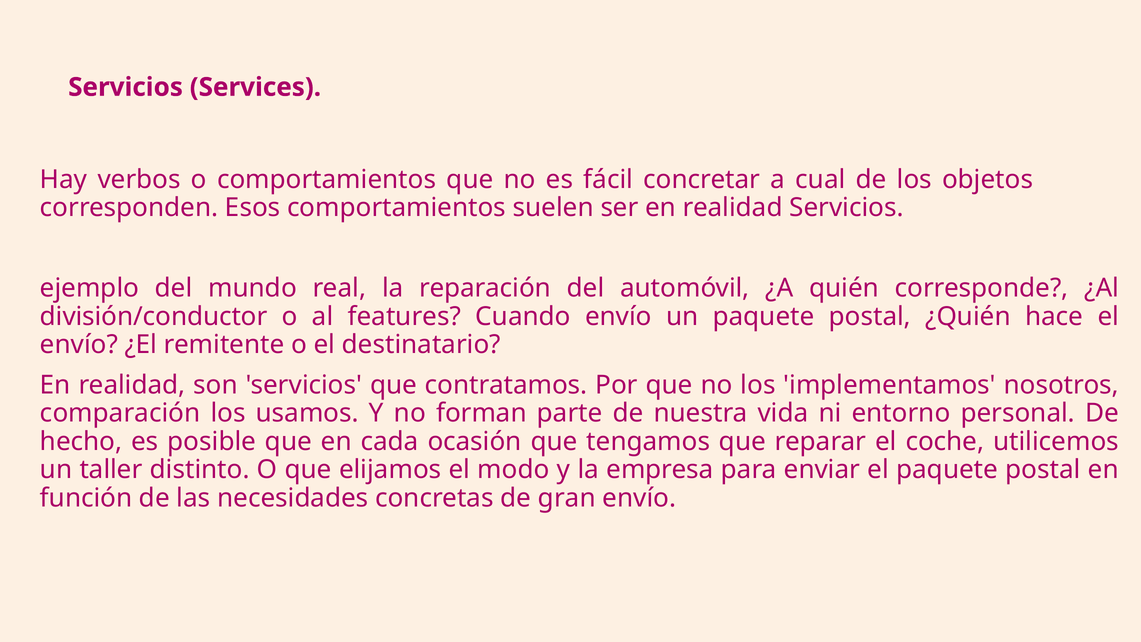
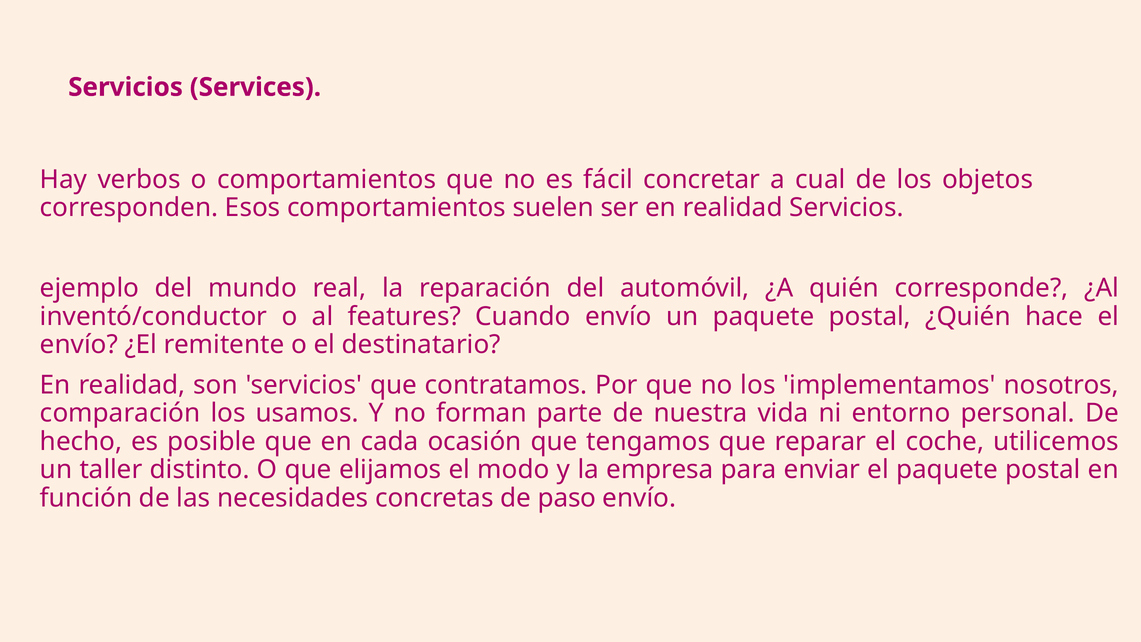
división/conductor: división/conductor -> inventó/conductor
gran: gran -> paso
